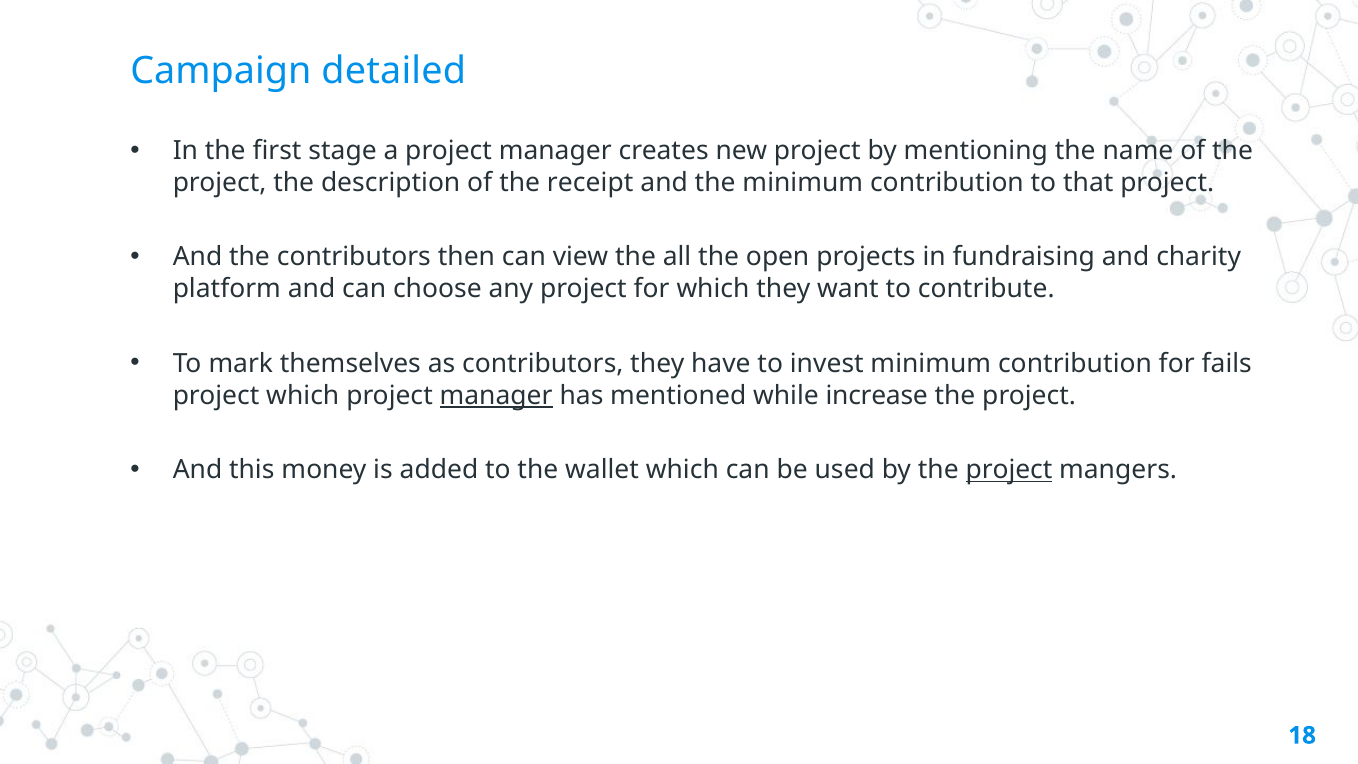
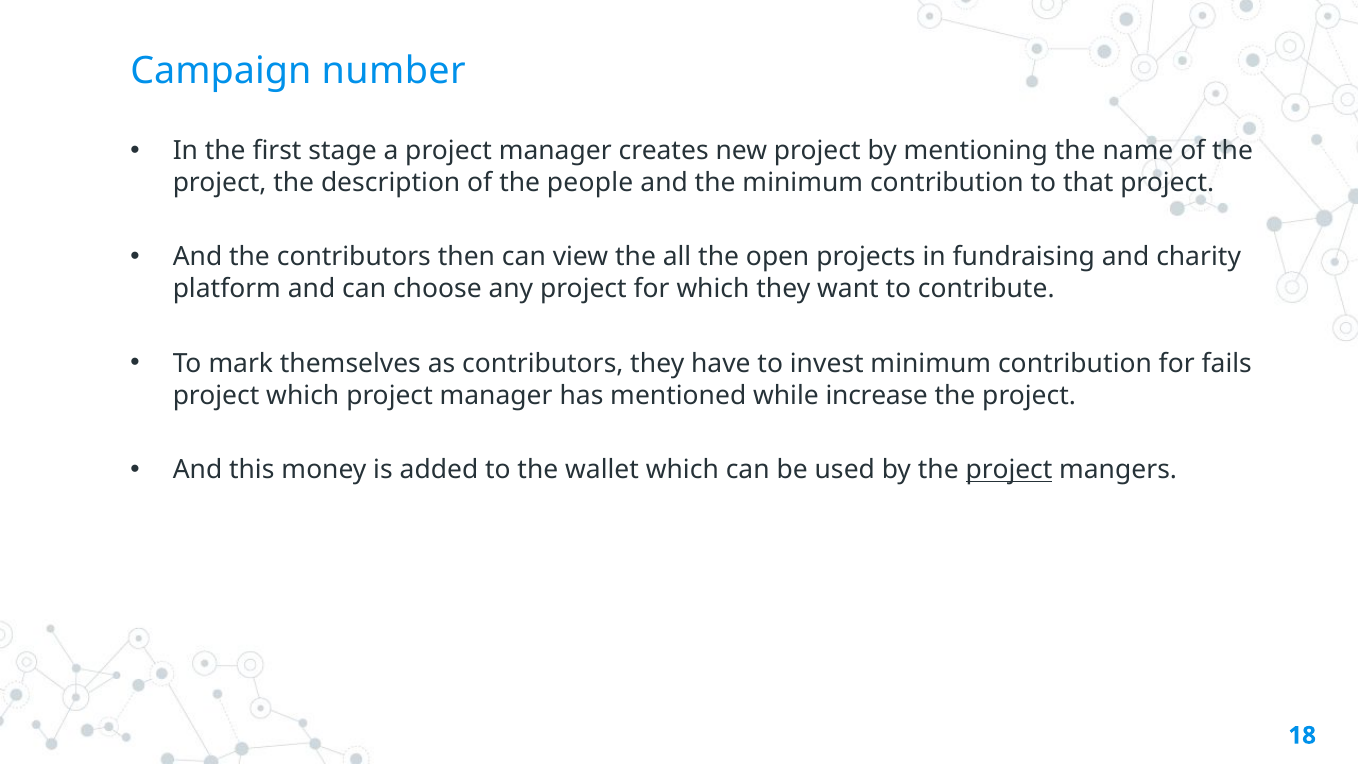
detailed: detailed -> number
receipt: receipt -> people
manager at (496, 395) underline: present -> none
